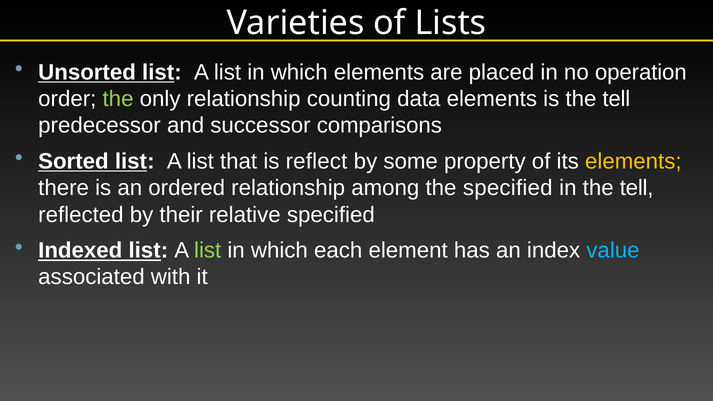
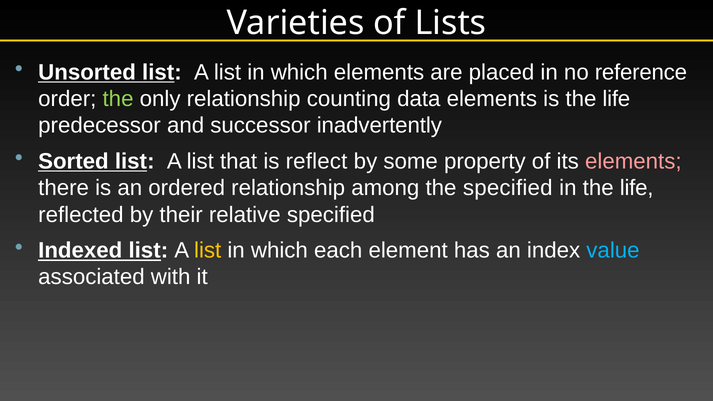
operation: operation -> reference
is the tell: tell -> life
comparisons: comparisons -> inadvertently
elements at (633, 161) colour: yellow -> pink
in the tell: tell -> life
list at (208, 250) colour: light green -> yellow
